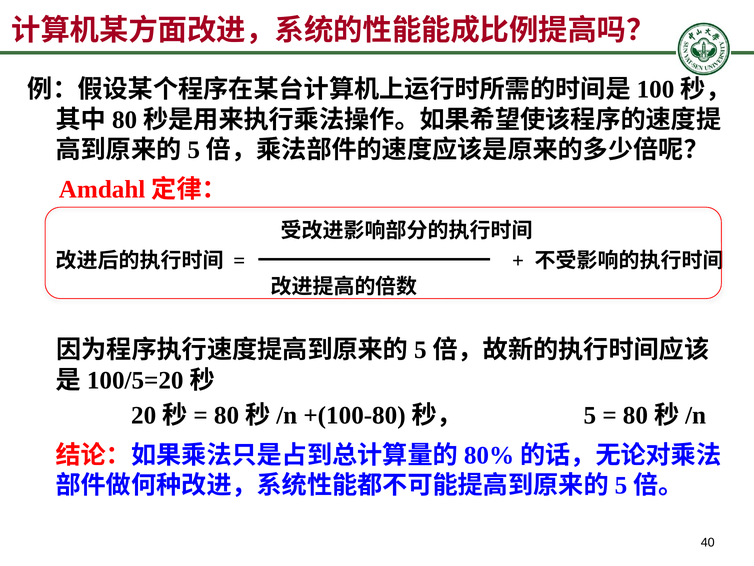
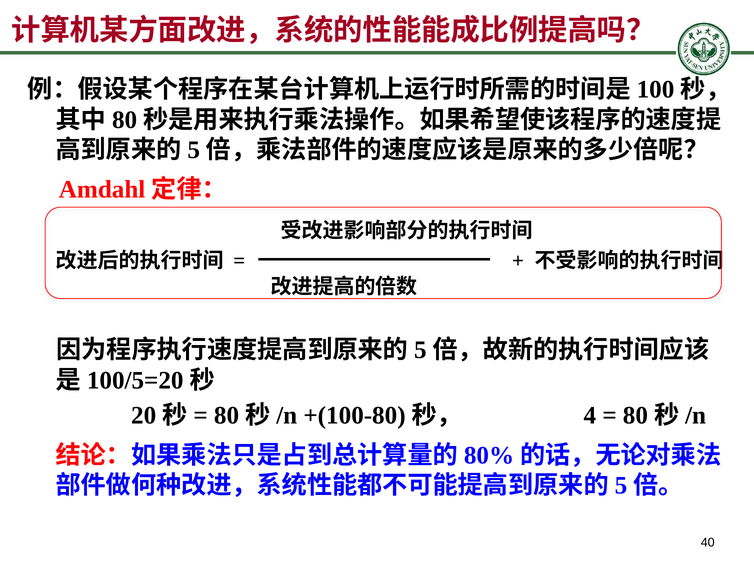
5: 5 -> 4
